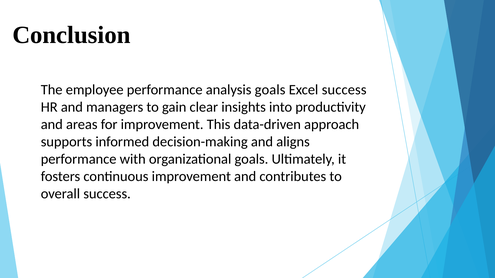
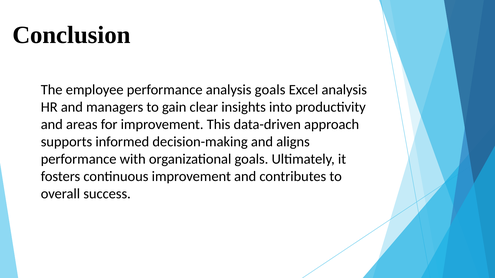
Excel success: success -> analysis
